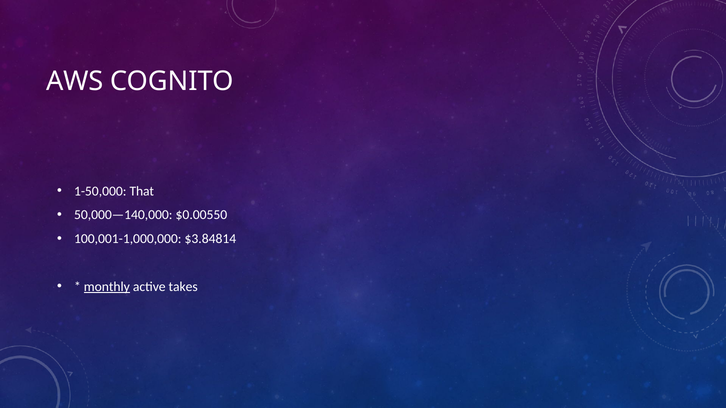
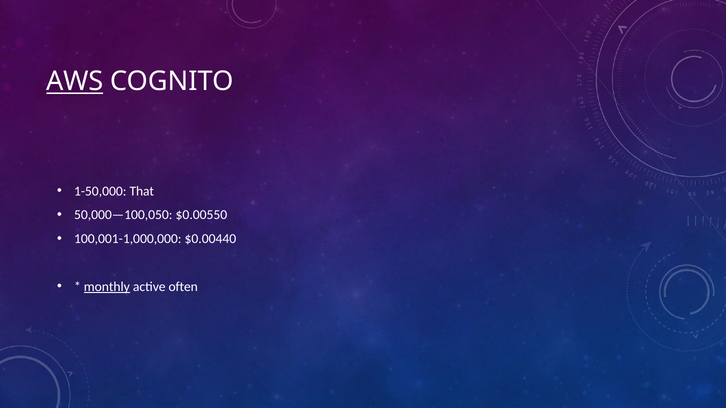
AWS underline: none -> present
50,000—140,000: 50,000—140,000 -> 50,000—100,050
$3.84814: $3.84814 -> $0.00440
takes: takes -> often
